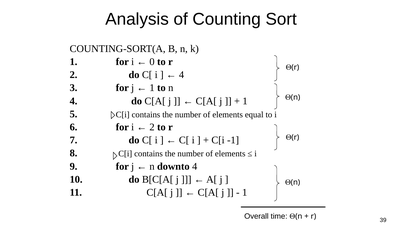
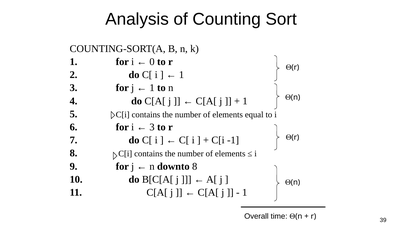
4 at (182, 75): 4 -> 1
2 at (152, 127): 2 -> 3
downto 4: 4 -> 8
